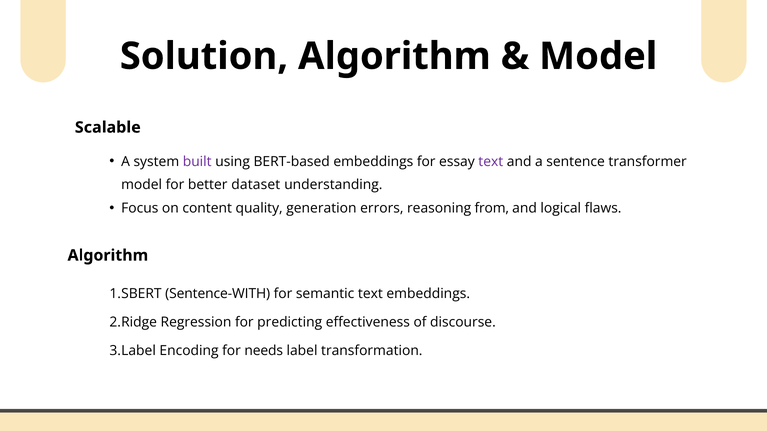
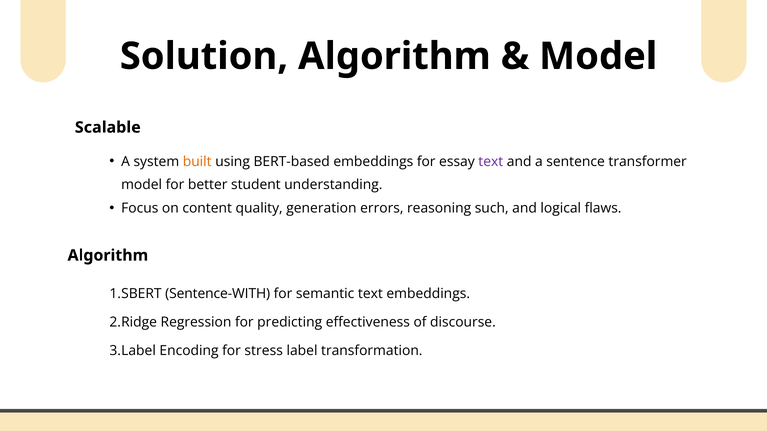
built colour: purple -> orange
dataset: dataset -> student
from: from -> such
needs: needs -> stress
